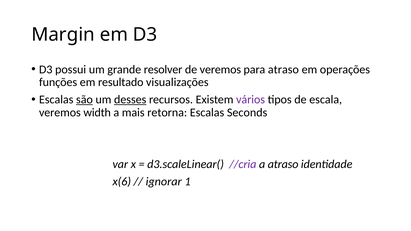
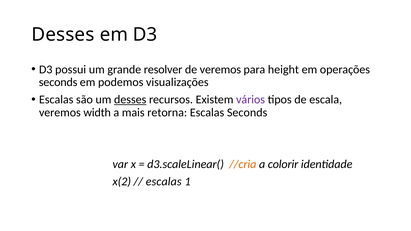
Margin at (63, 35): Margin -> Desses
para atraso: atraso -> height
funções at (58, 82): funções -> seconds
resultado: resultado -> podemos
são underline: present -> none
//cria colour: purple -> orange
a atraso: atraso -> colorir
x(6: x(6 -> x(2
ignorar at (164, 182): ignorar -> escalas
